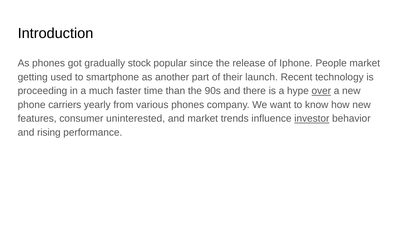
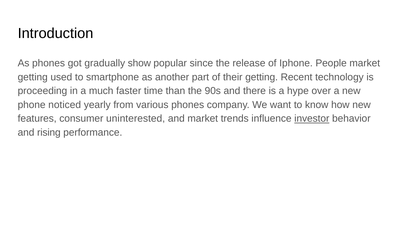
stock: stock -> show
their launch: launch -> getting
over underline: present -> none
carriers: carriers -> noticed
